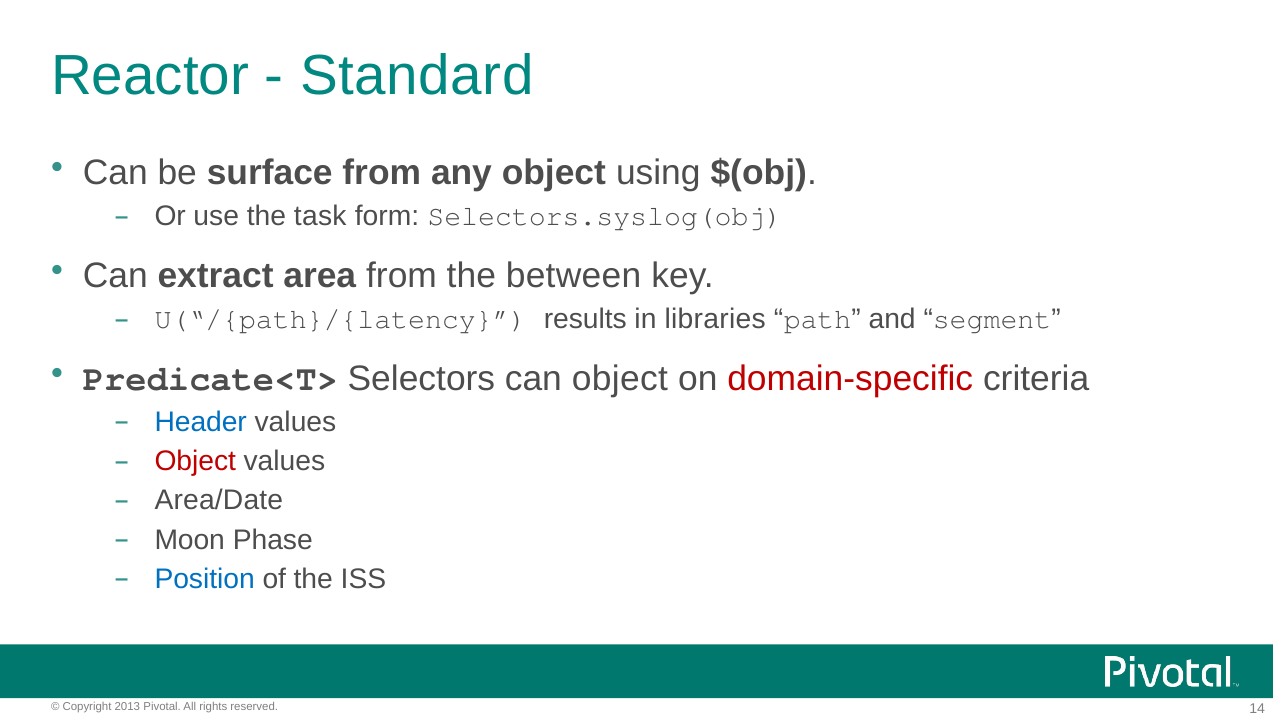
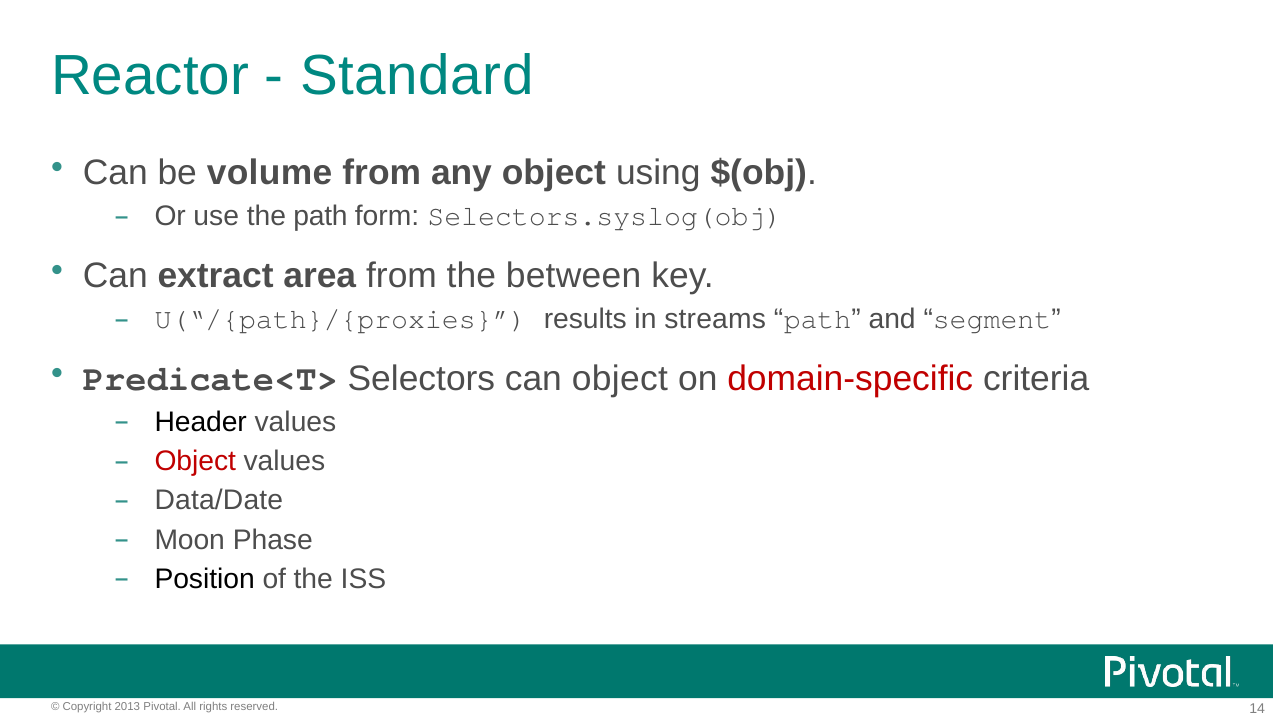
surface: surface -> volume
the task: task -> path
U(“/{path}/{latency: U(“/{path}/{latency -> U(“/{path}/{proxies
libraries: libraries -> streams
Header colour: blue -> black
Area/Date: Area/Date -> Data/Date
Position colour: blue -> black
